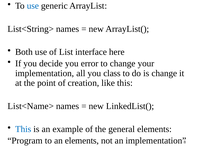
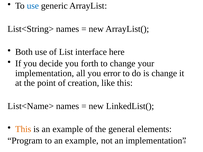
error: error -> forth
class: class -> error
This at (23, 129) colour: blue -> orange
to an elements: elements -> example
